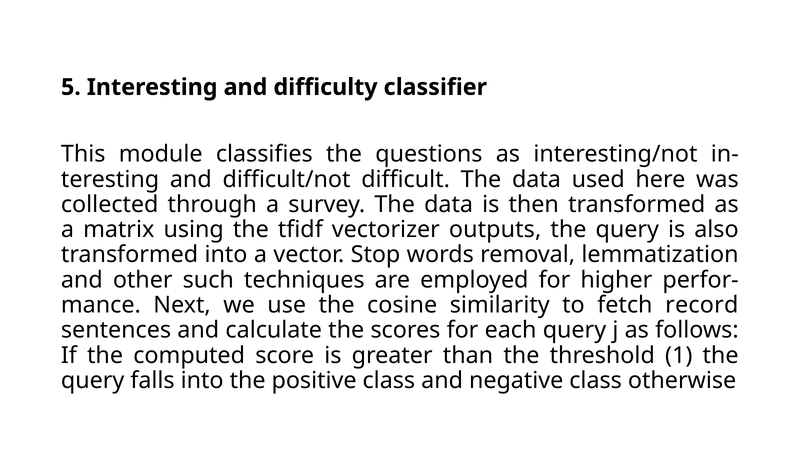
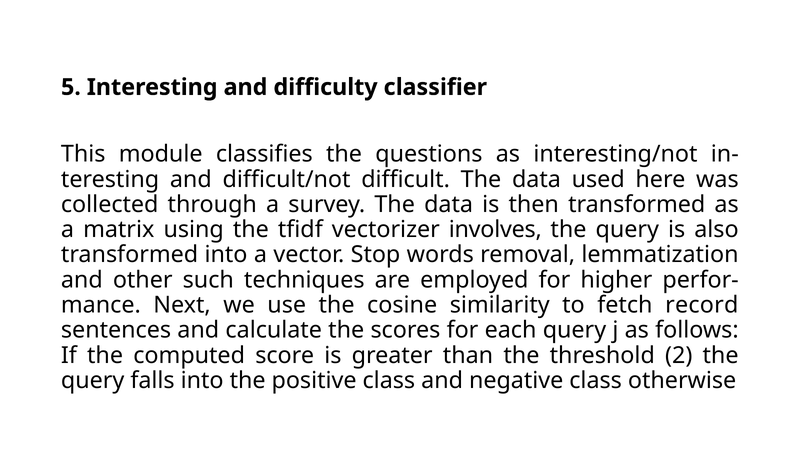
outputs: outputs -> involves
1: 1 -> 2
